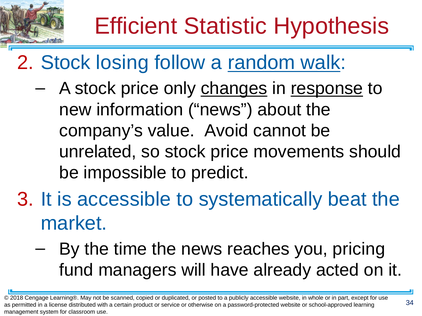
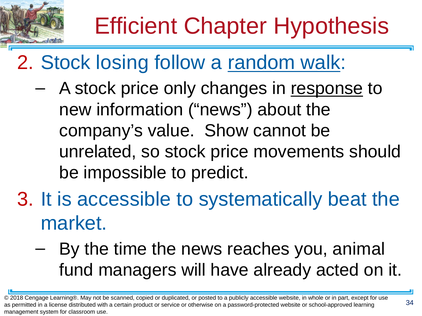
Statistic: Statistic -> Chapter
changes underline: present -> none
Avoid: Avoid -> Show
pricing: pricing -> animal
